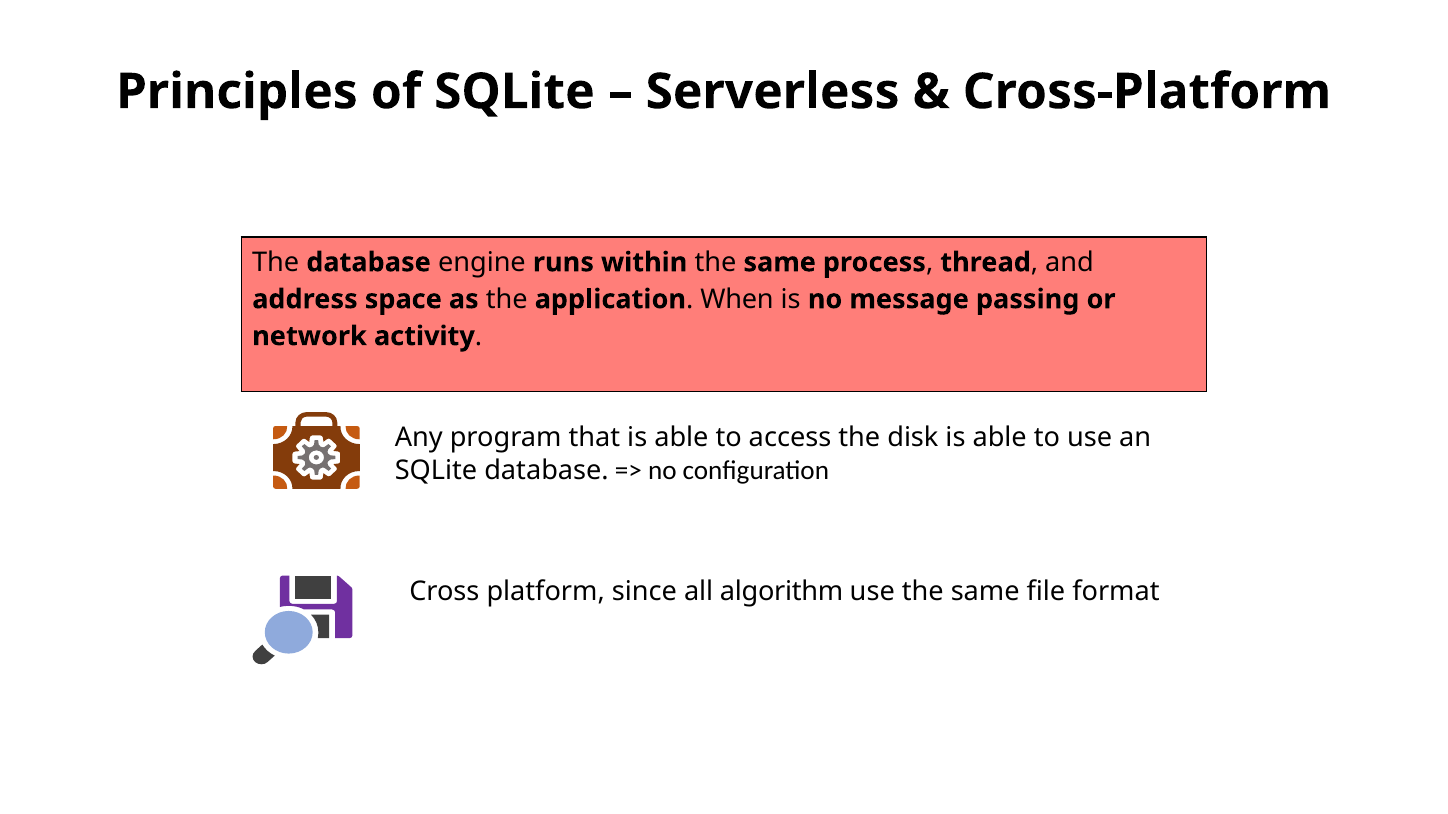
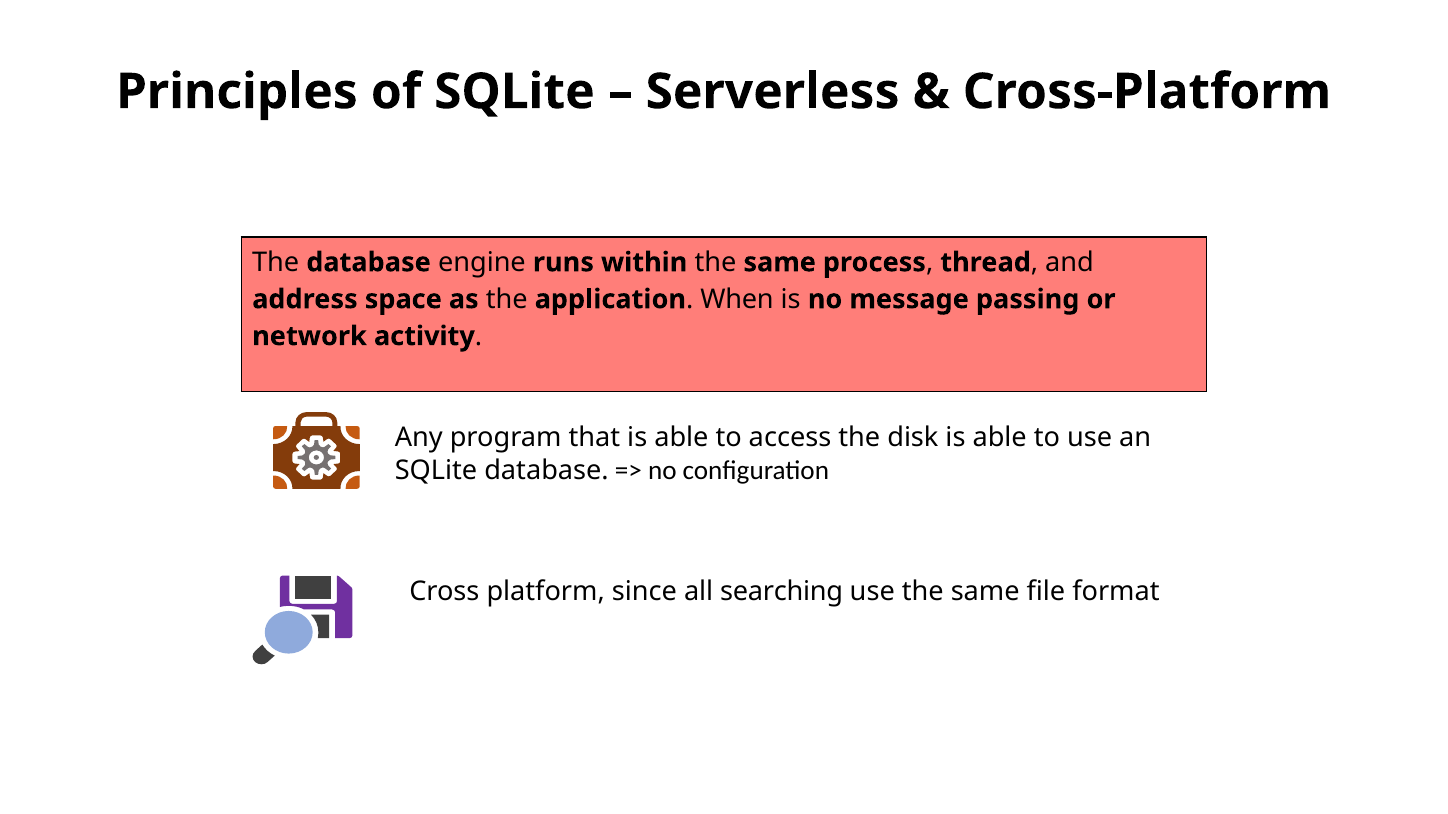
algorithm: algorithm -> searching
